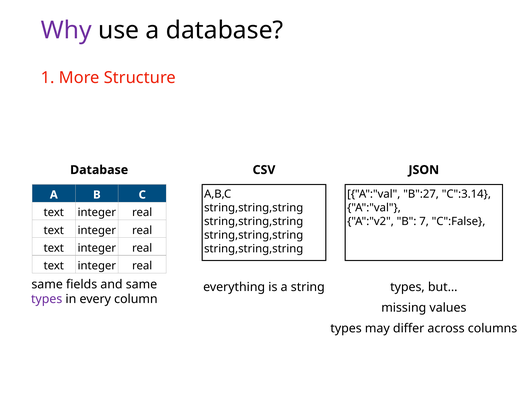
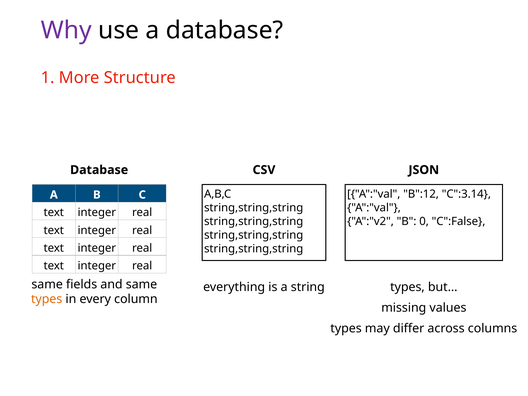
B":27: B":27 -> B":12
7: 7 -> 0
types at (47, 299) colour: purple -> orange
